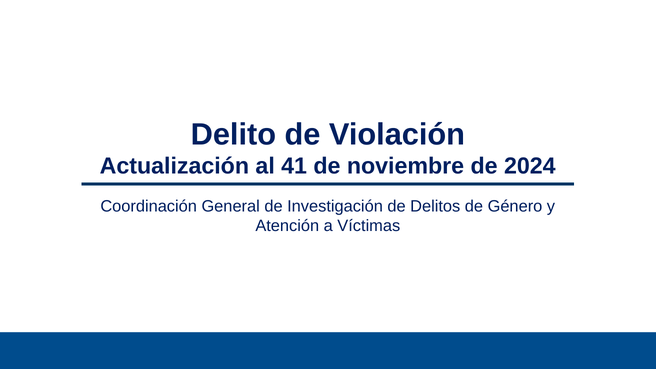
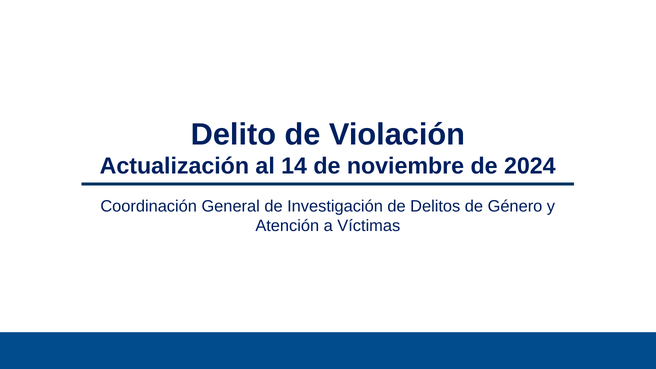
41: 41 -> 14
